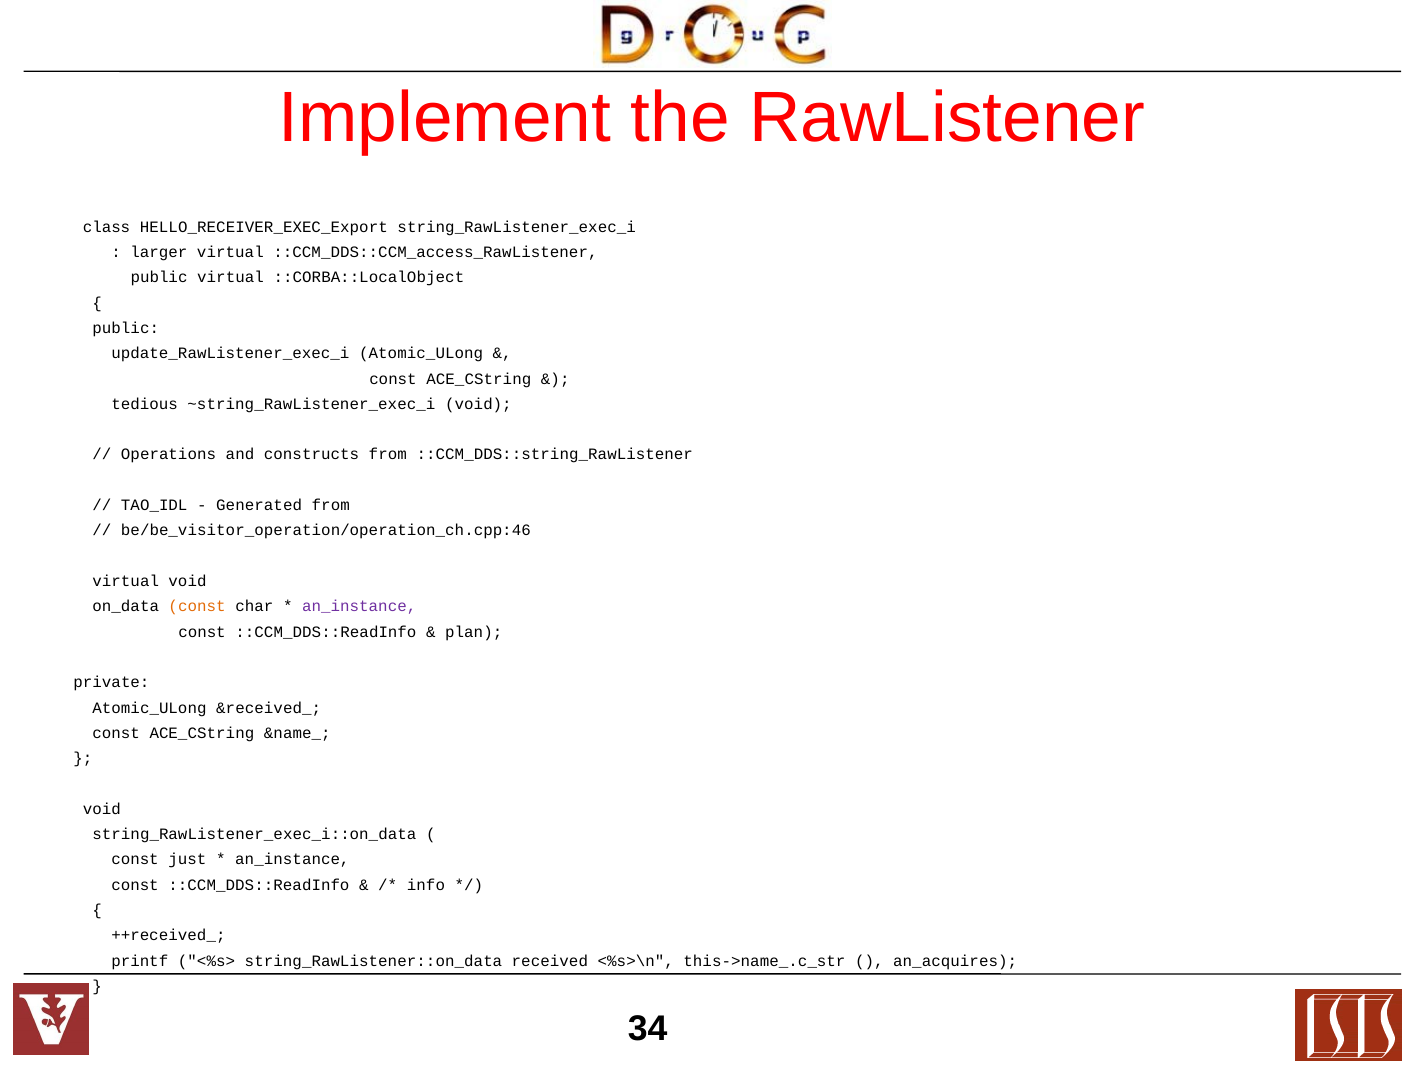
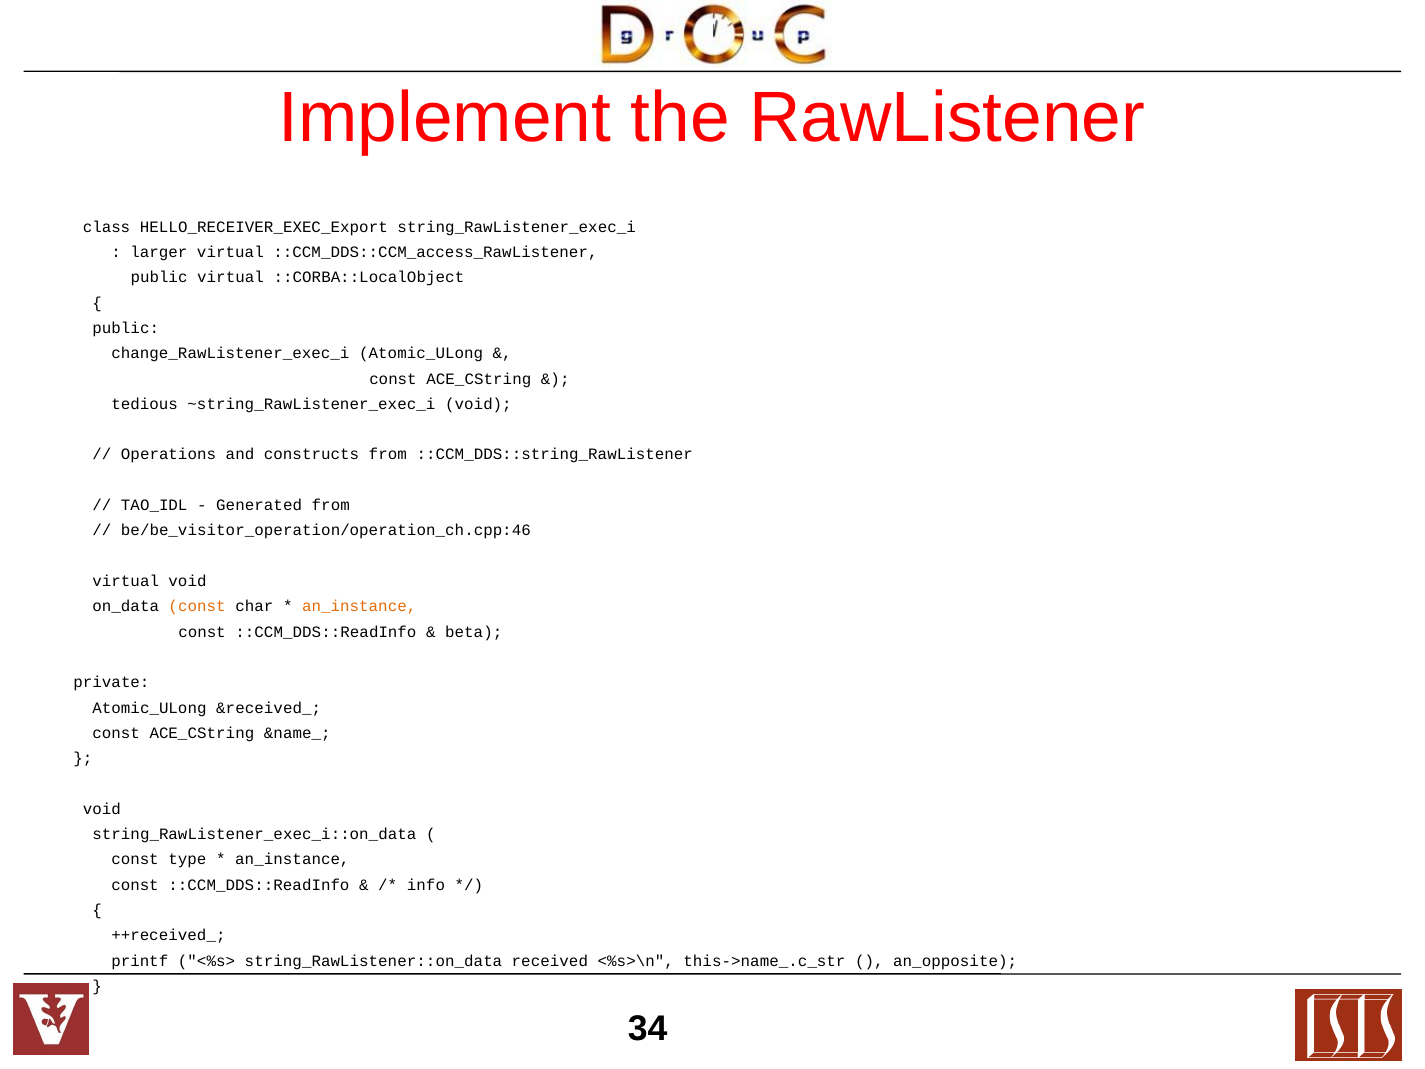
update_RawListener_exec_i: update_RawListener_exec_i -> change_RawListener_exec_i
an_instance at (359, 606) colour: purple -> orange
plan: plan -> beta
just: just -> type
an_acquires: an_acquires -> an_opposite
